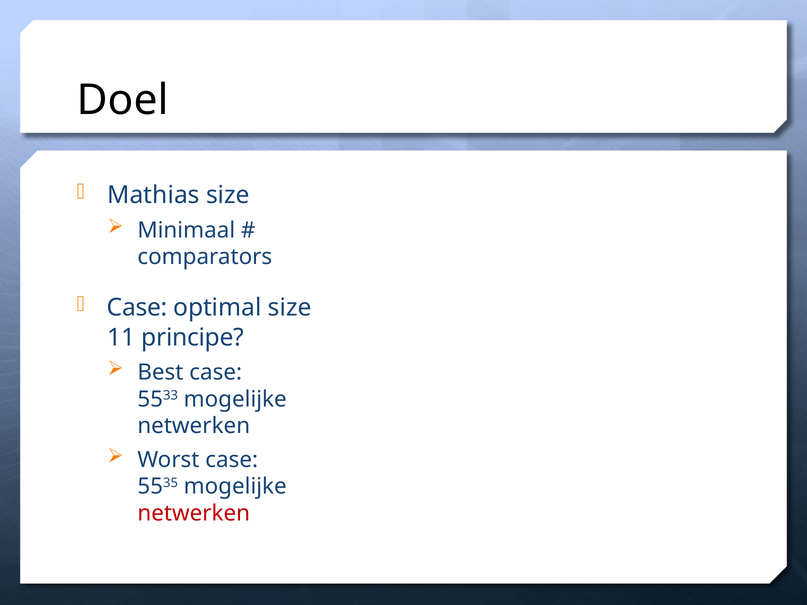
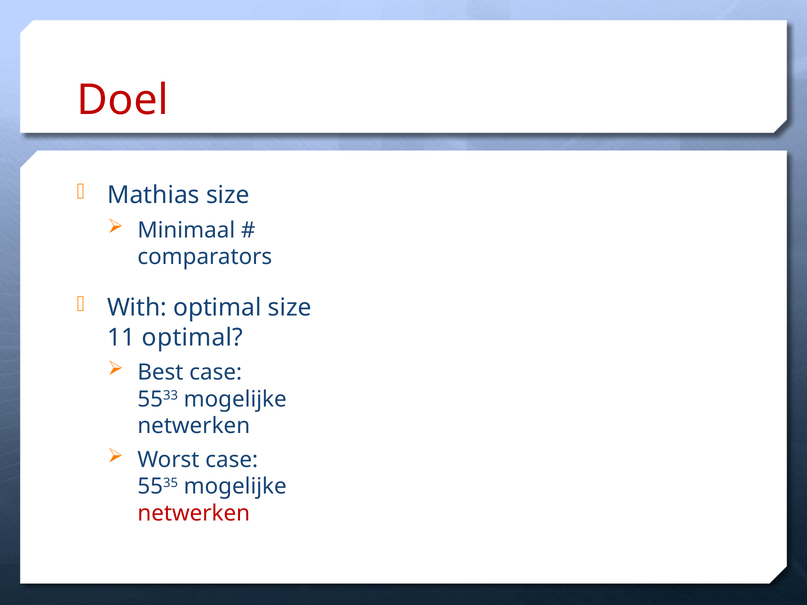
Doel colour: black -> red
Case at (137, 308): Case -> With
11 principe: principe -> optimal
